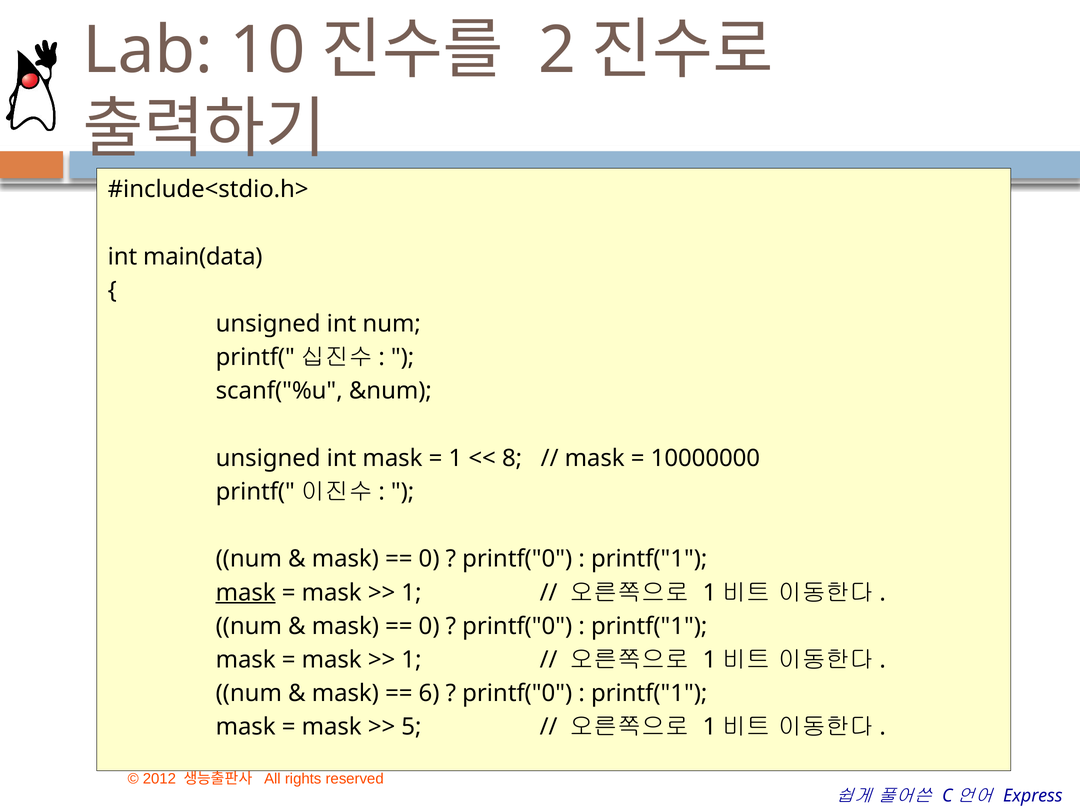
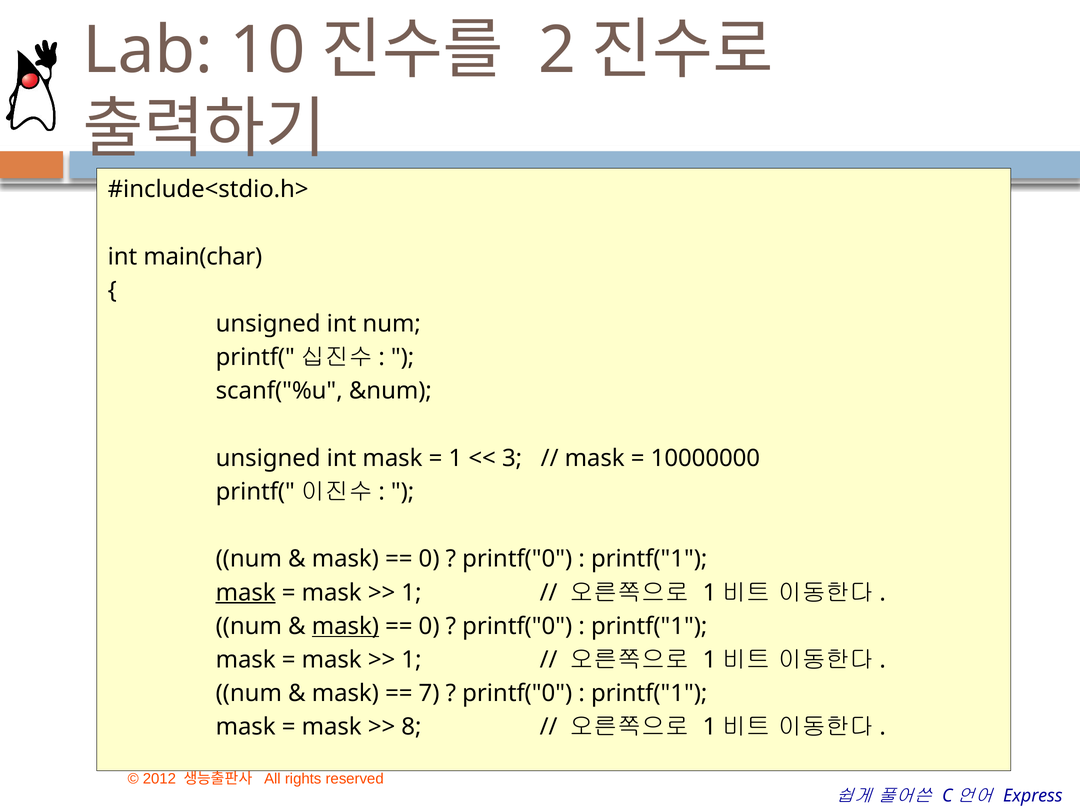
main(data: main(data -> main(char
8: 8 -> 3
mask at (345, 626) underline: none -> present
6: 6 -> 7
5: 5 -> 8
